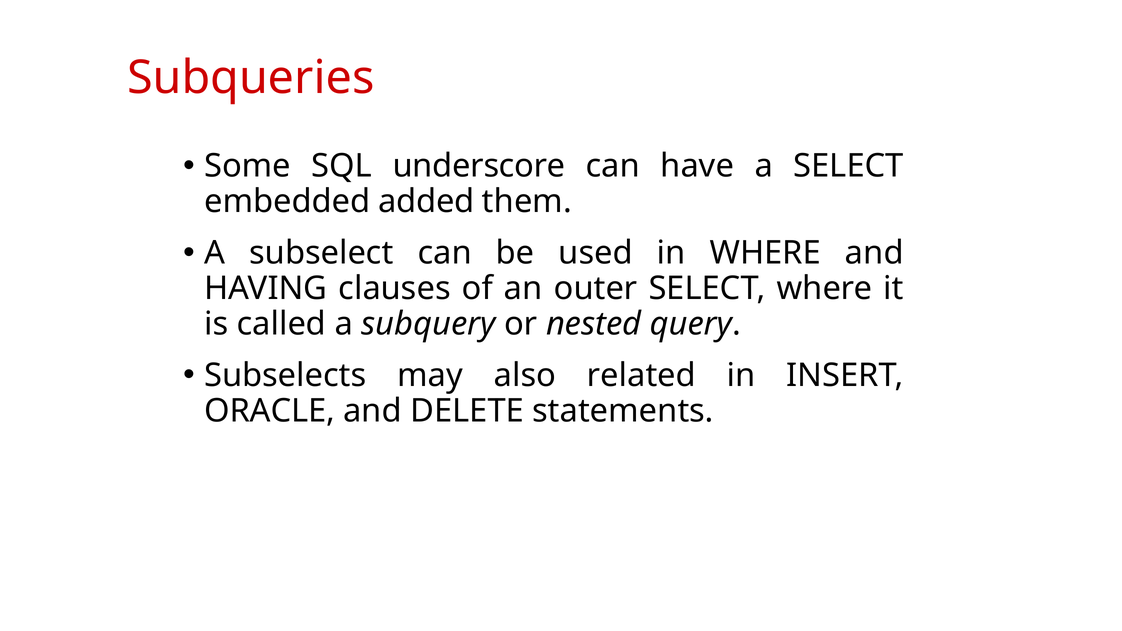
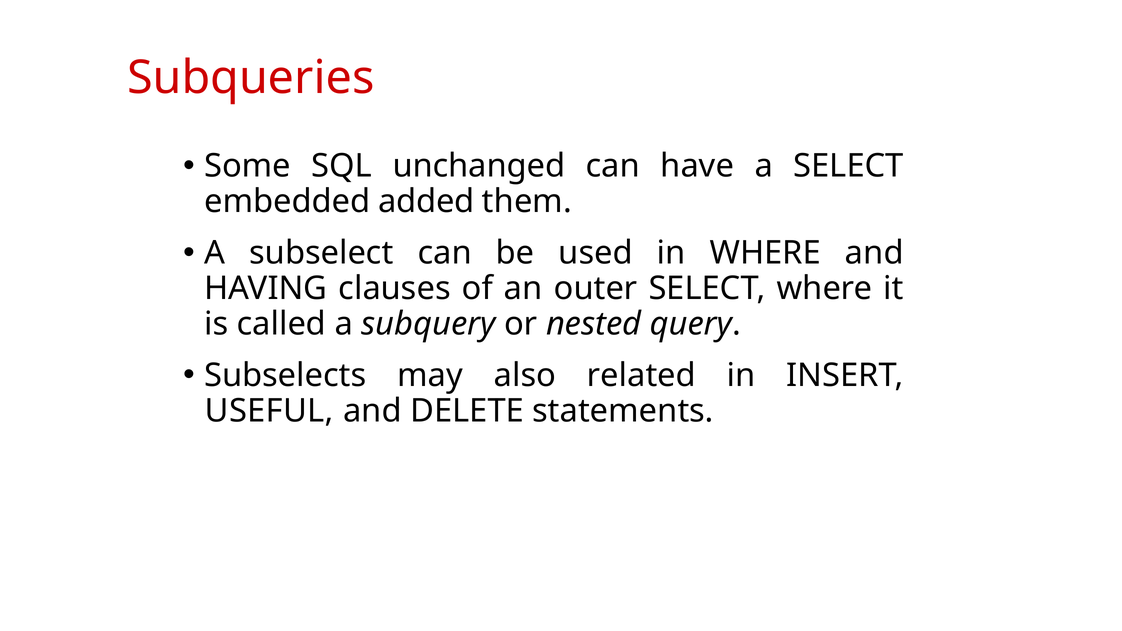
underscore: underscore -> unchanged
ORACLE: ORACLE -> USEFUL
